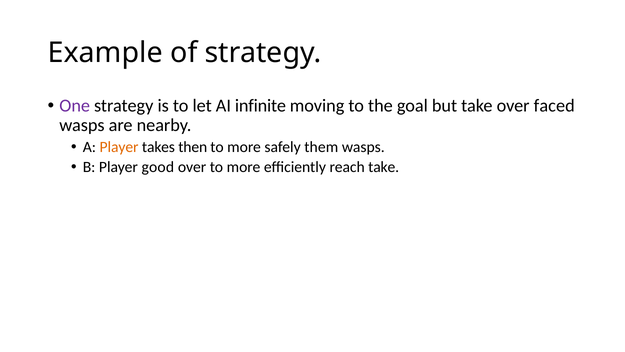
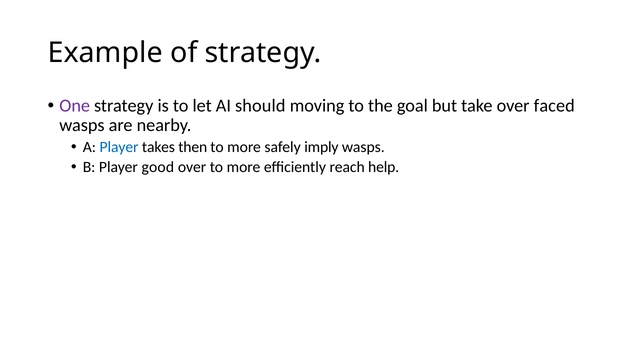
infinite: infinite -> should
Player at (119, 147) colour: orange -> blue
them: them -> imply
reach take: take -> help
